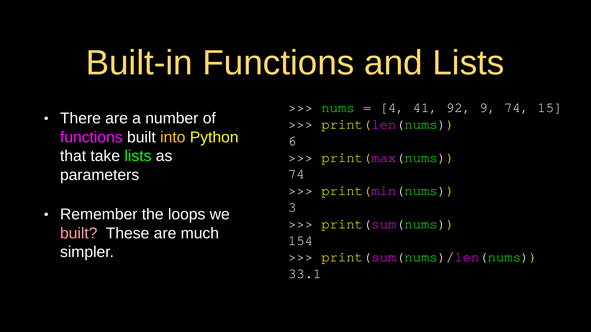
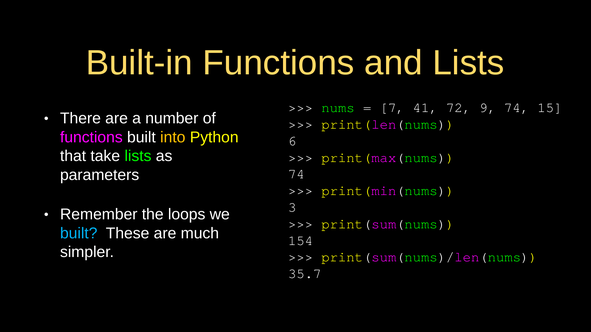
4: 4 -> 7
92: 92 -> 72
built at (79, 234) colour: pink -> light blue
33.1: 33.1 -> 35.7
